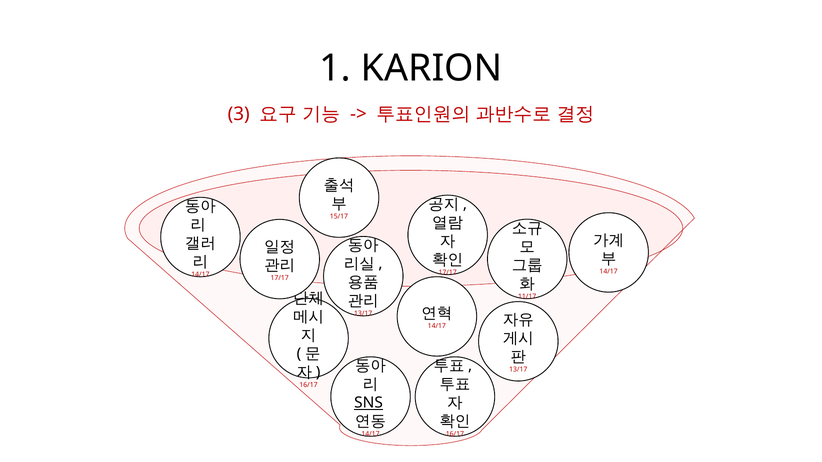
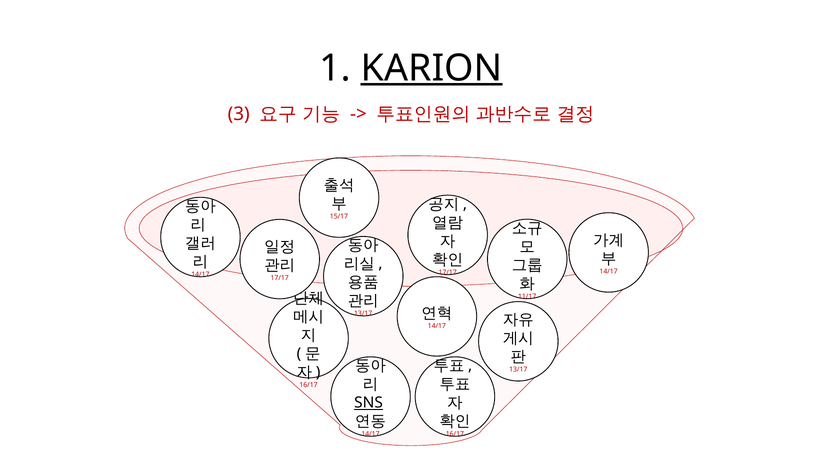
KARION underline: none -> present
